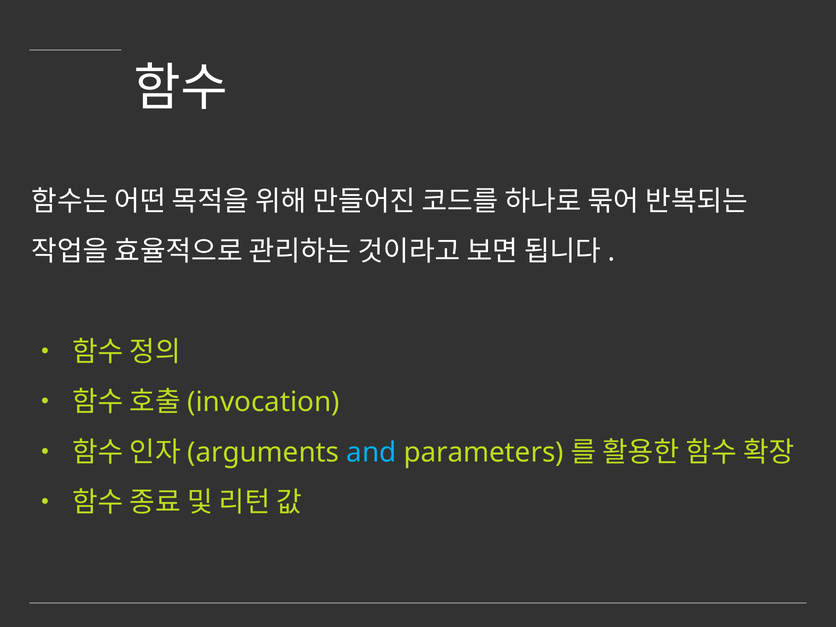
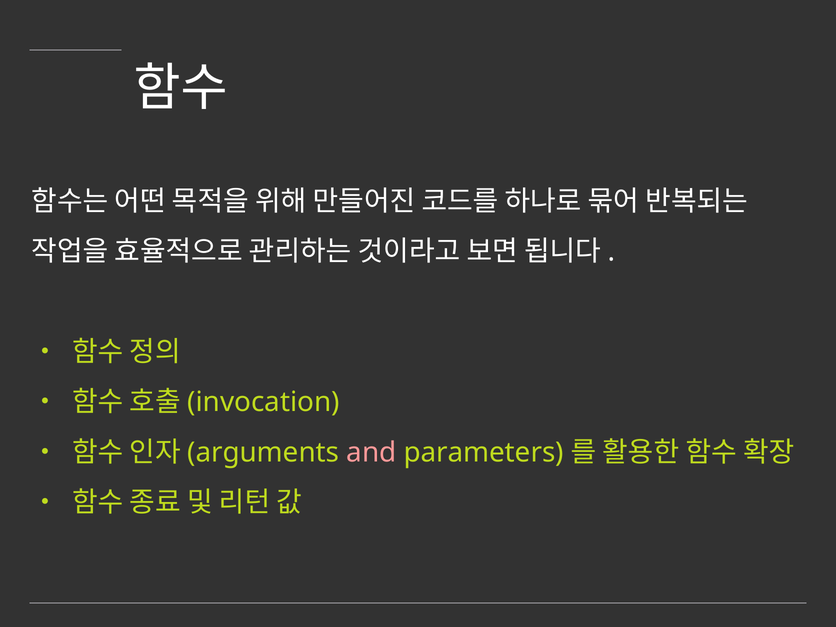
and colour: light blue -> pink
